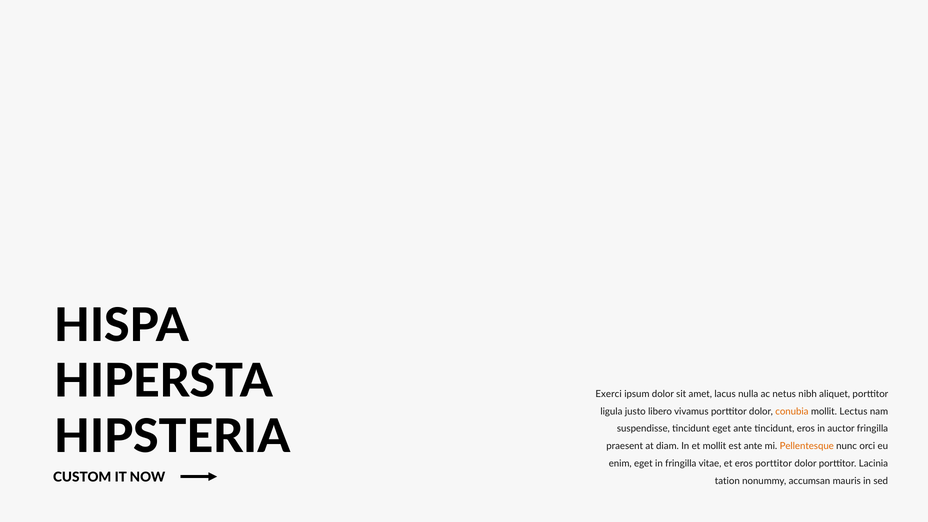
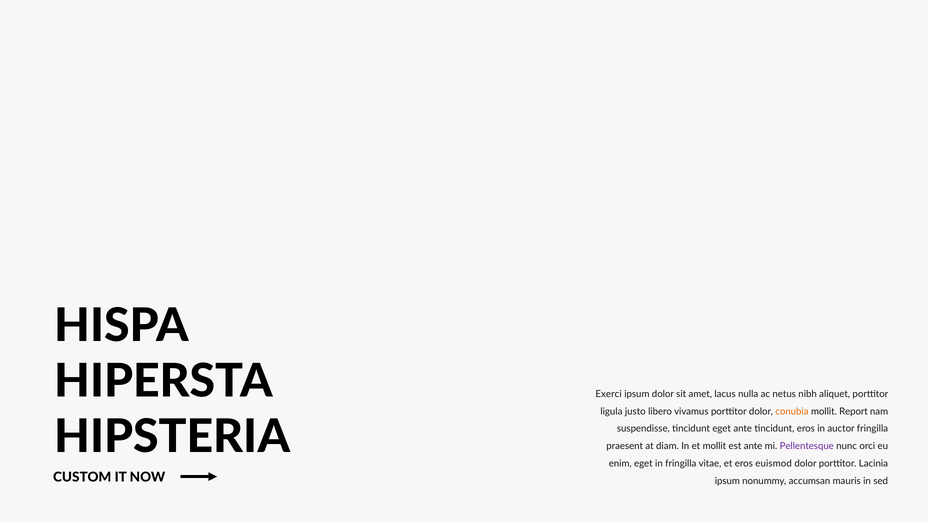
Lectus: Lectus -> Report
Pellentesque colour: orange -> purple
eros porttitor: porttitor -> euismod
tation at (727, 481): tation -> ipsum
